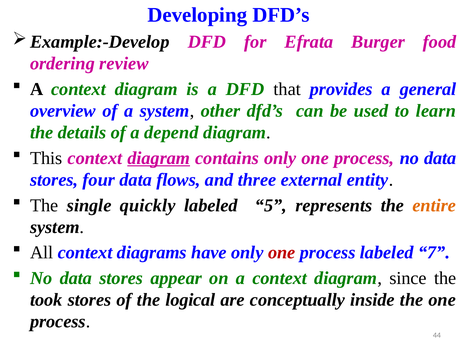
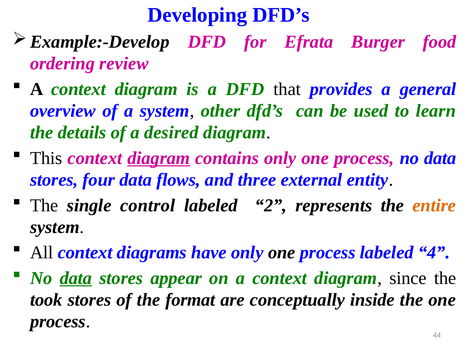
depend: depend -> desired
quickly: quickly -> control
5: 5 -> 2
one at (282, 253) colour: red -> black
7: 7 -> 4
data at (76, 279) underline: none -> present
logical: logical -> format
